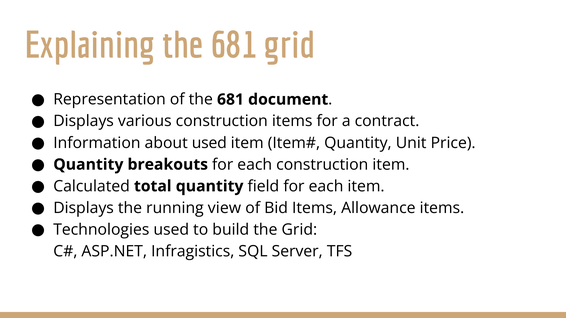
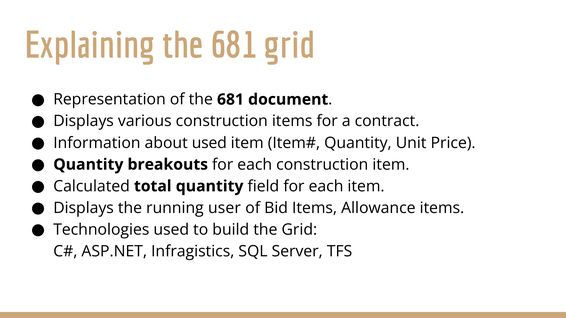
view: view -> user
